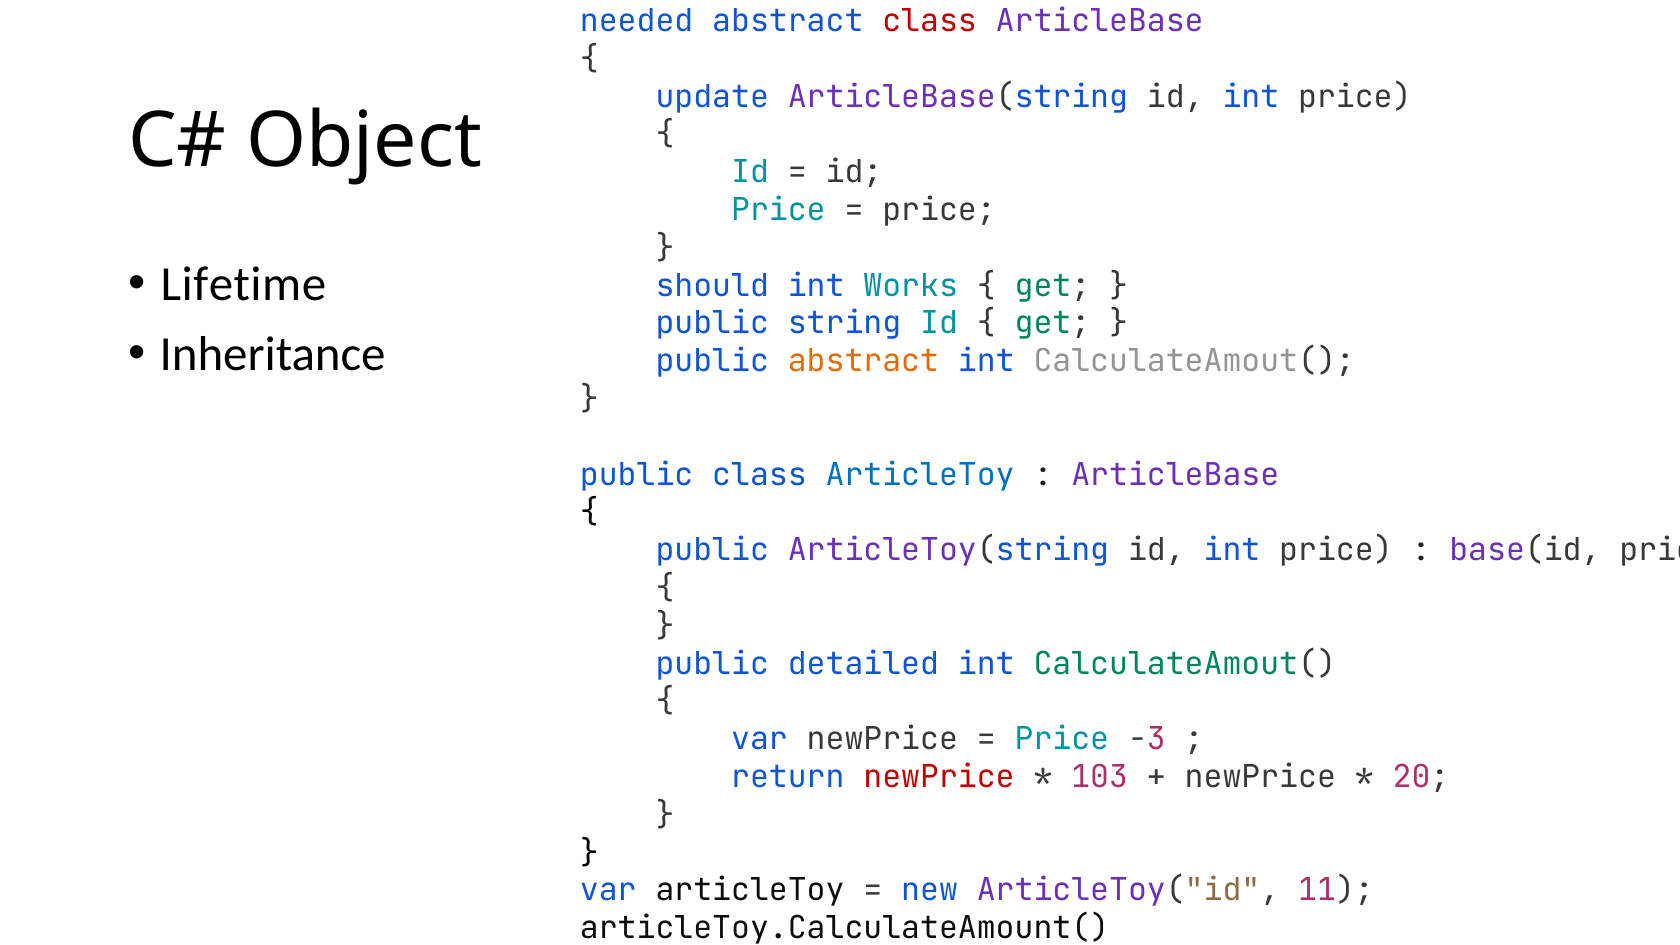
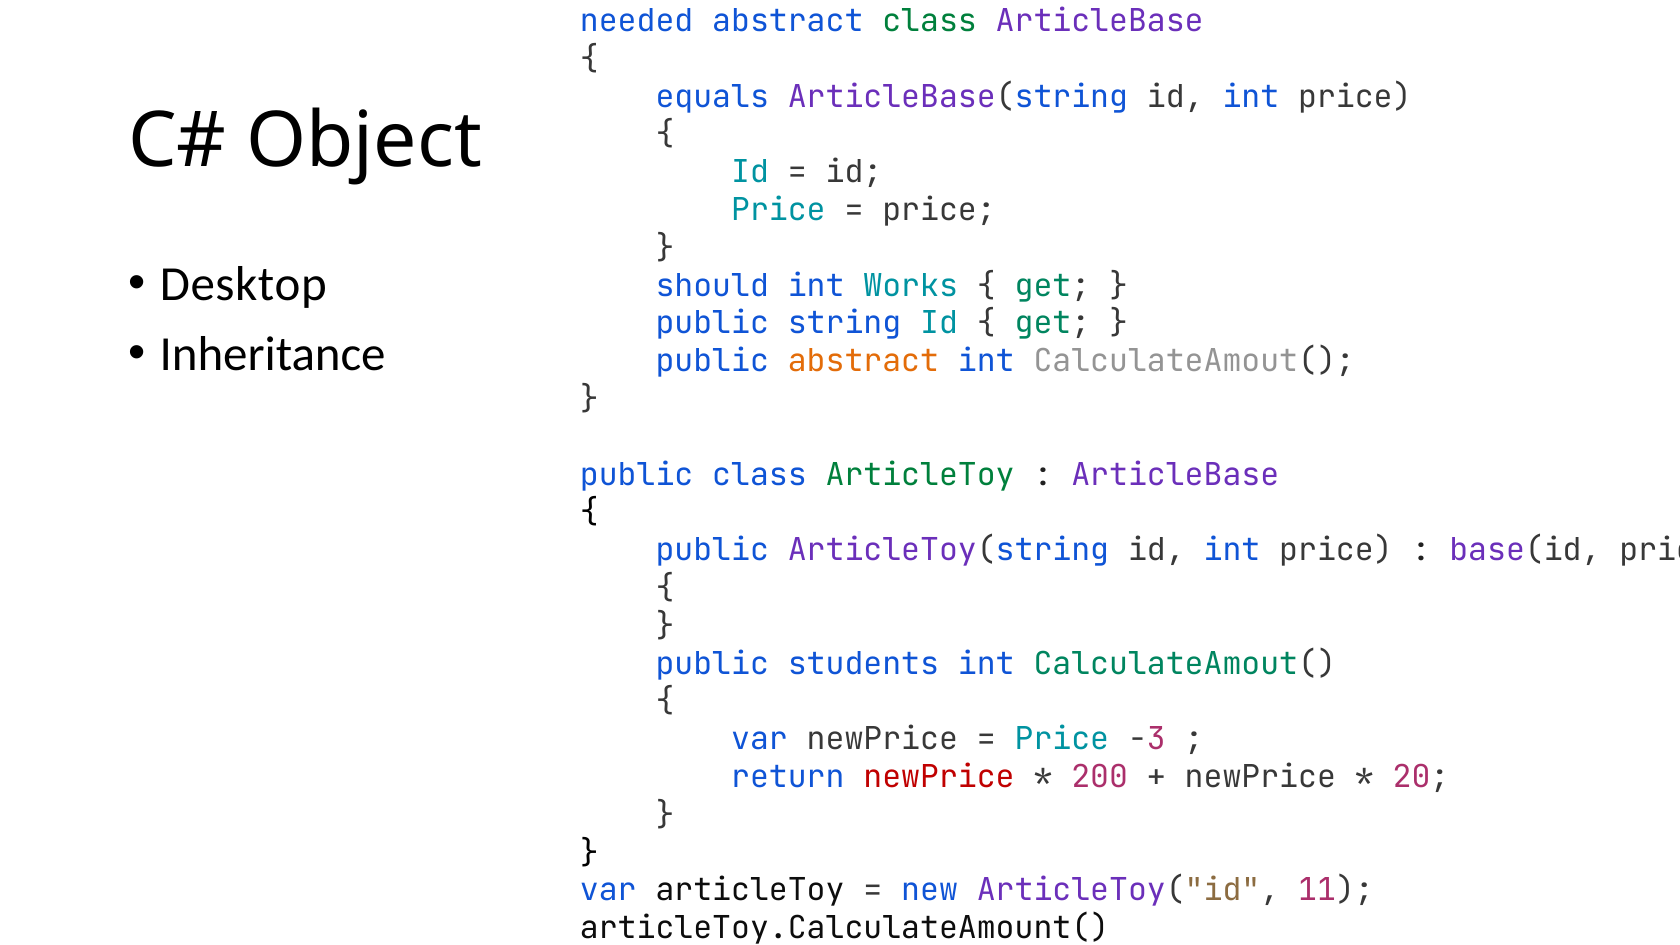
class at (930, 21) colour: red -> green
update: update -> equals
Lifetime: Lifetime -> Desktop
ArticleToy at (920, 475) colour: blue -> green
detailed: detailed -> students
103: 103 -> 200
